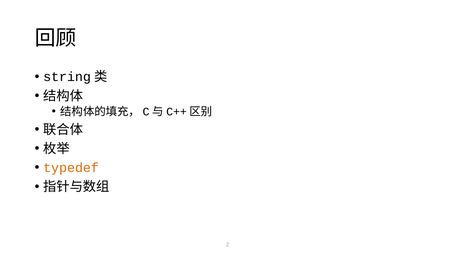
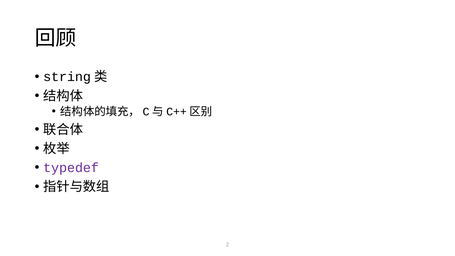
typedef colour: orange -> purple
